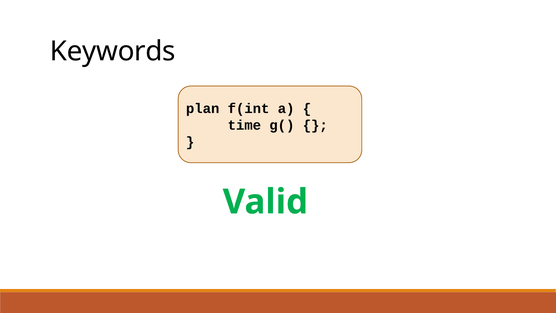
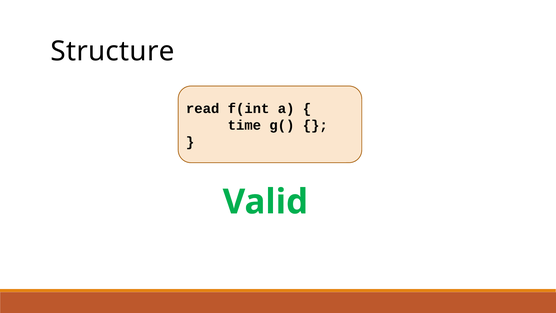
Keywords: Keywords -> Structure
plan: plan -> read
